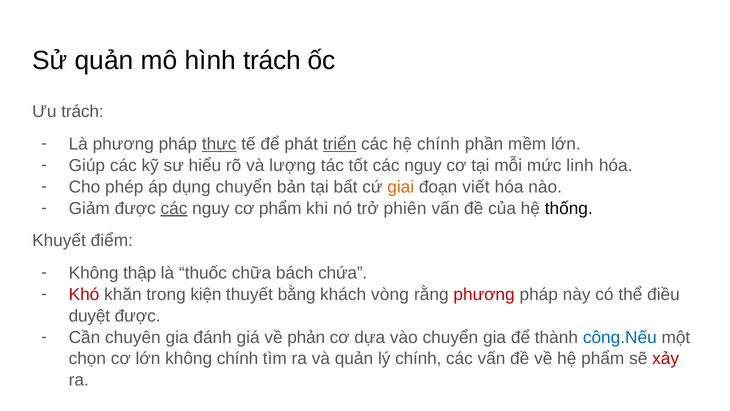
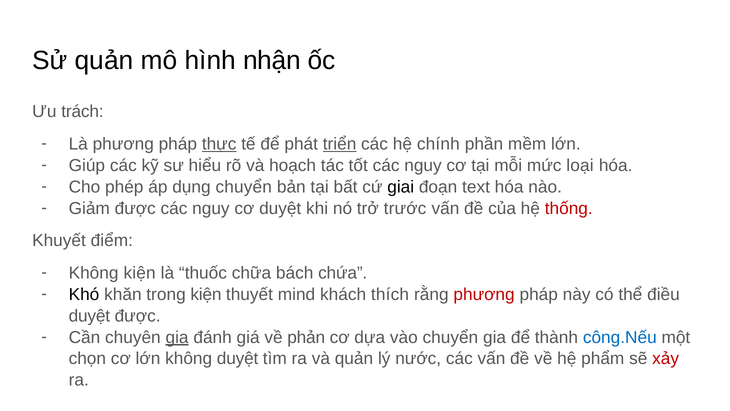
hình trách: trách -> nhận
lượng: lượng -> hoạch
linh: linh -> loại
giai colour: orange -> black
viết: viết -> text
các at (174, 208) underline: present -> none
cơ phẩm: phẩm -> duyệt
phiên: phiên -> trước
thống colour: black -> red
Không thập: thập -> kiện
Khó colour: red -> black
bằng: bằng -> mind
vòng: vòng -> thích
gia at (177, 337) underline: none -> present
không chính: chính -> duyệt
lý chính: chính -> nước
